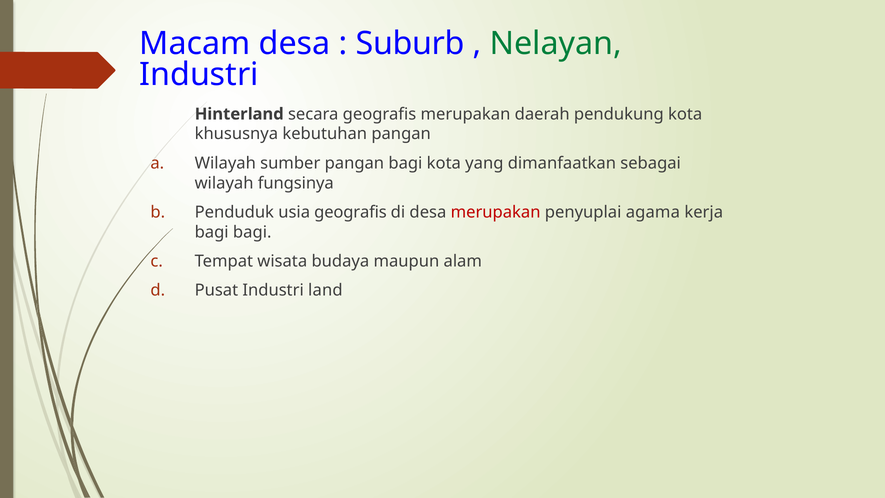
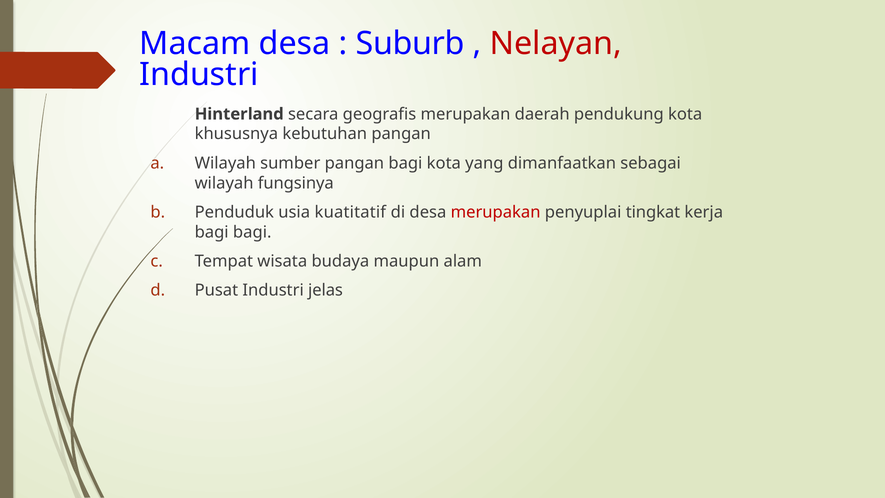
Nelayan colour: green -> red
usia geografis: geografis -> kuatitatif
agama: agama -> tingkat
land: land -> jelas
